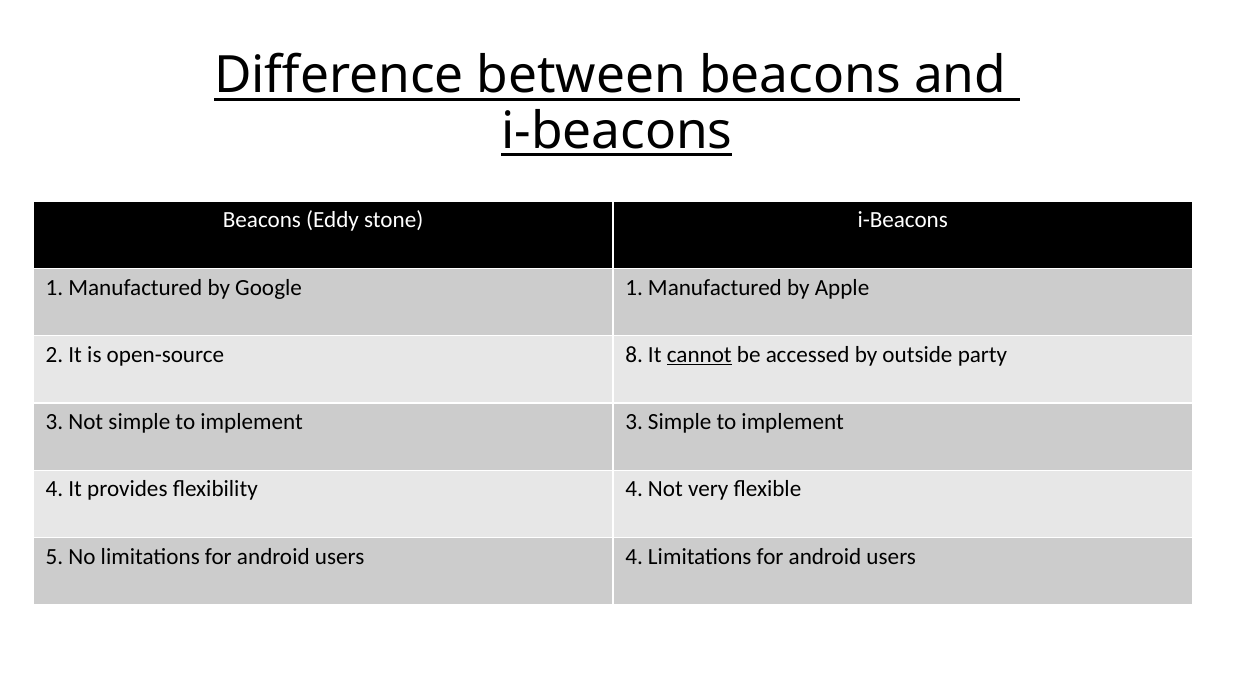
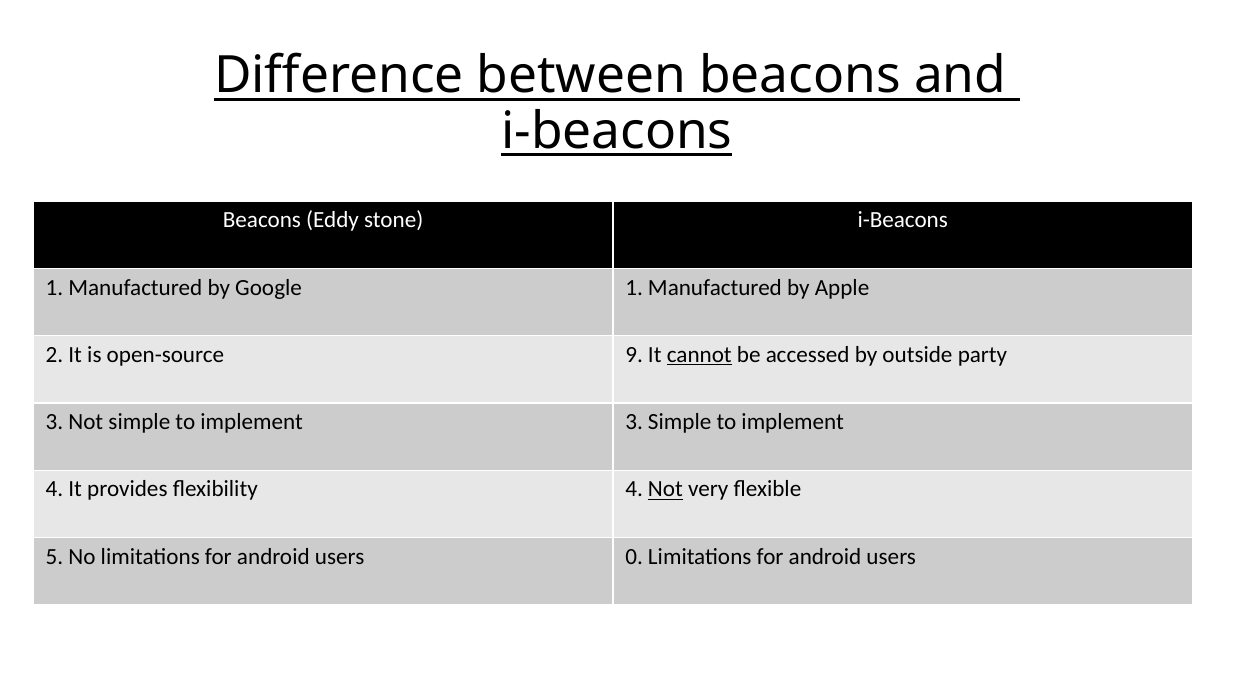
8: 8 -> 9
Not at (665, 489) underline: none -> present
users 4: 4 -> 0
